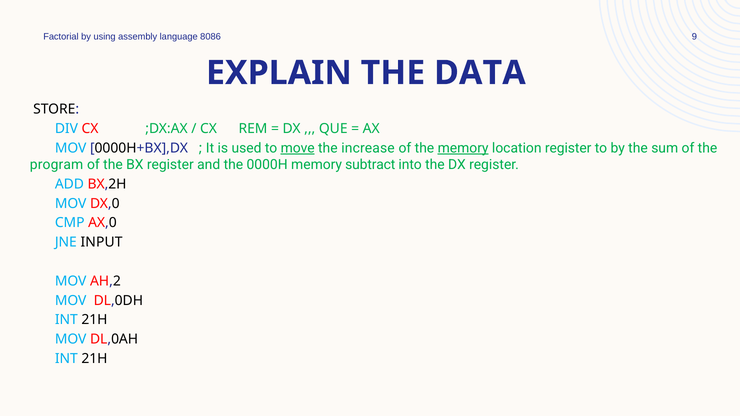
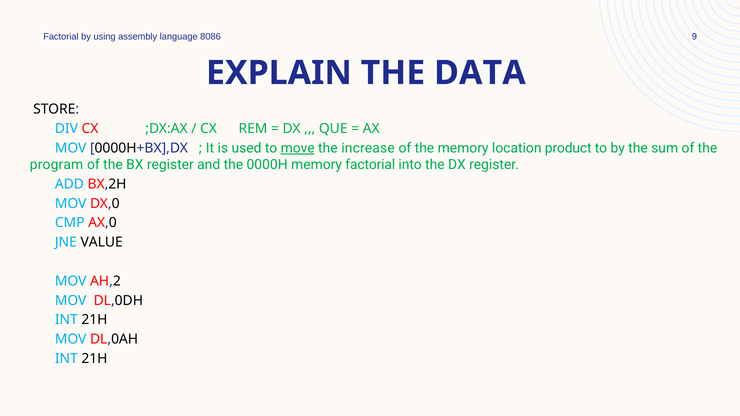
memory at (463, 148) underline: present -> none
location register: register -> product
memory subtract: subtract -> factorial
INPUT: INPUT -> VALUE
